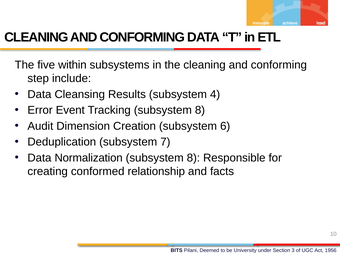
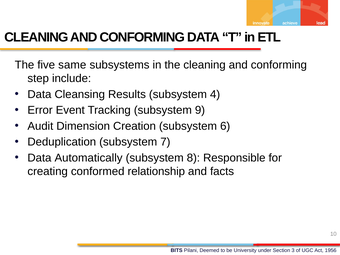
within: within -> same
Tracking subsystem 8: 8 -> 9
Normalization: Normalization -> Automatically
